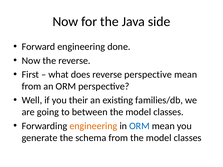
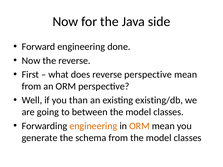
their: their -> than
families/db: families/db -> existing/db
ORM at (139, 126) colour: blue -> orange
